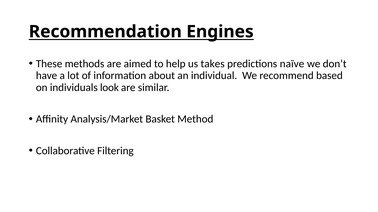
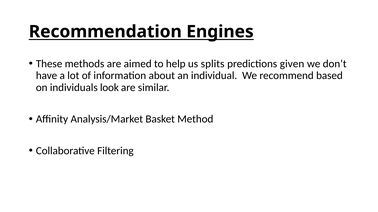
takes: takes -> splits
naïve: naïve -> given
